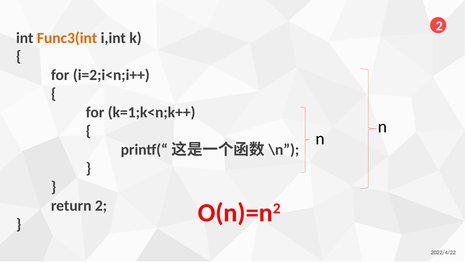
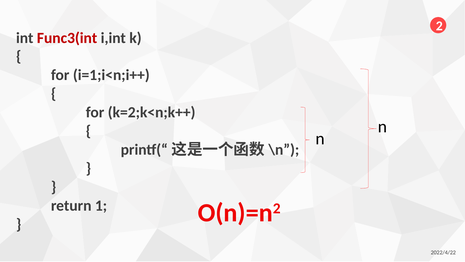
Func3(int colour: orange -> red
i=2;i<n;i++: i=2;i<n;i++ -> i=1;i<n;i++
k=1;k<n;k++: k=1;k<n;k++ -> k=2;k<n;k++
return 2: 2 -> 1
